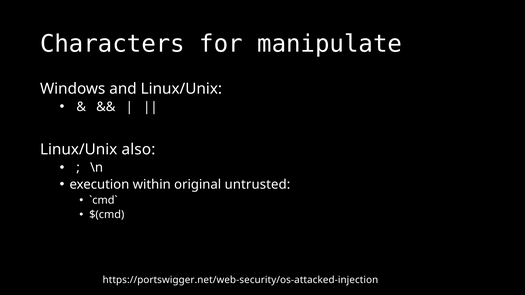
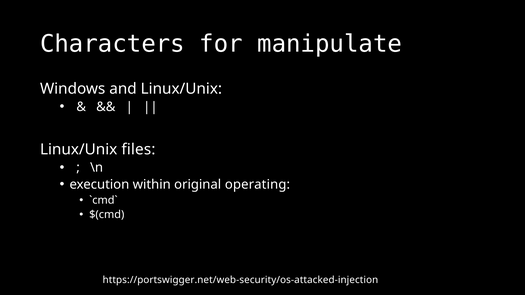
also: also -> files
untrusted: untrusted -> operating
